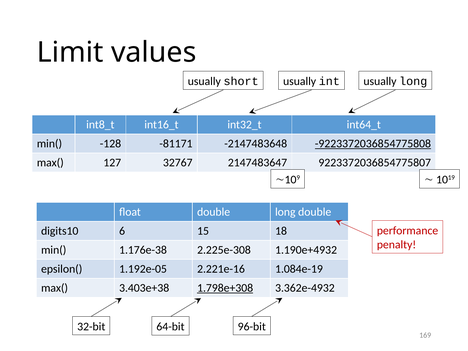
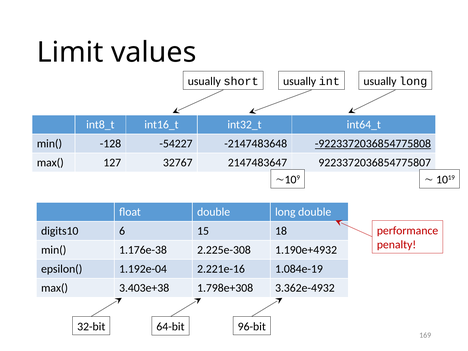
-81171: -81171 -> -54227
1.192e-05: 1.192e-05 -> 1.192e-04
1.798e+308 underline: present -> none
